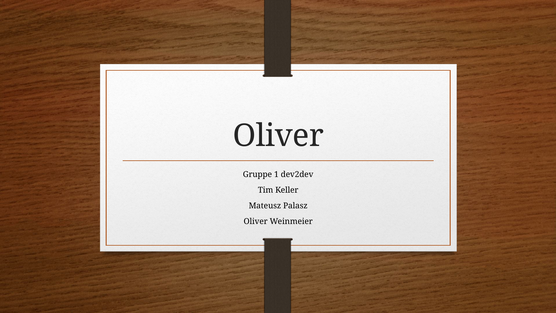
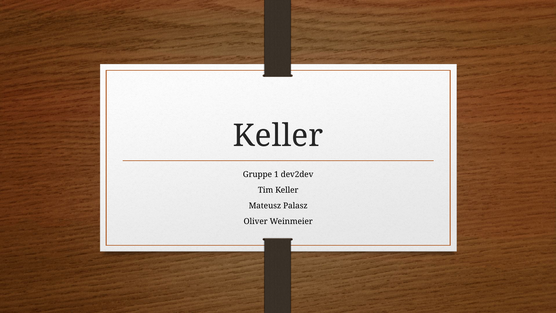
Oliver at (278, 136): Oliver -> Keller
